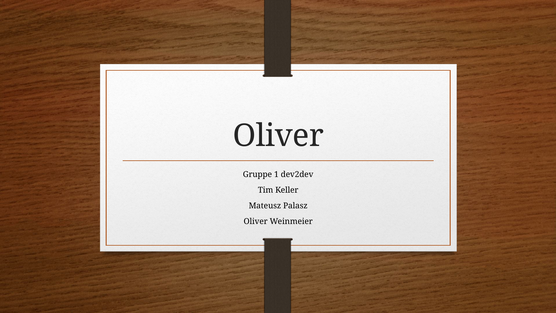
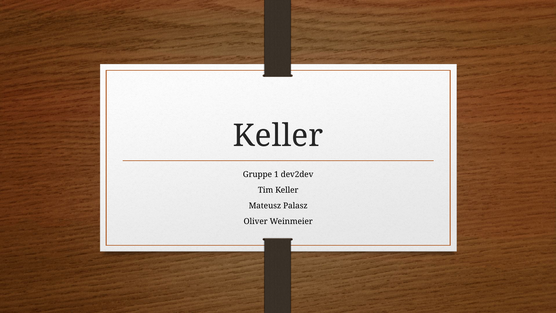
Oliver at (278, 136): Oliver -> Keller
